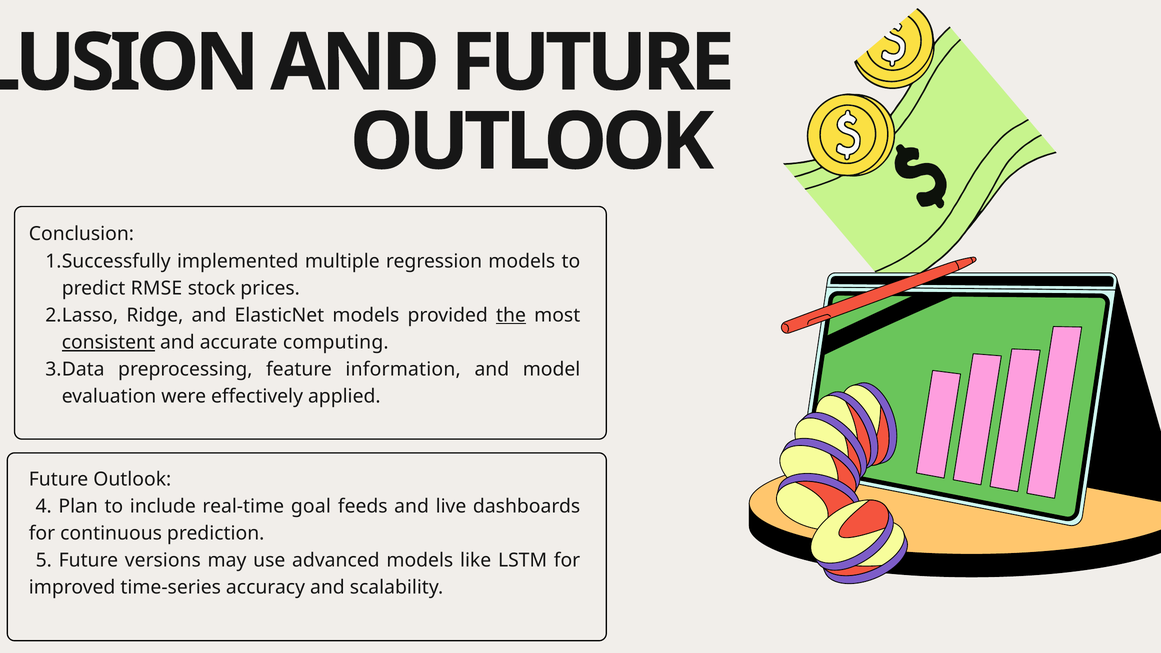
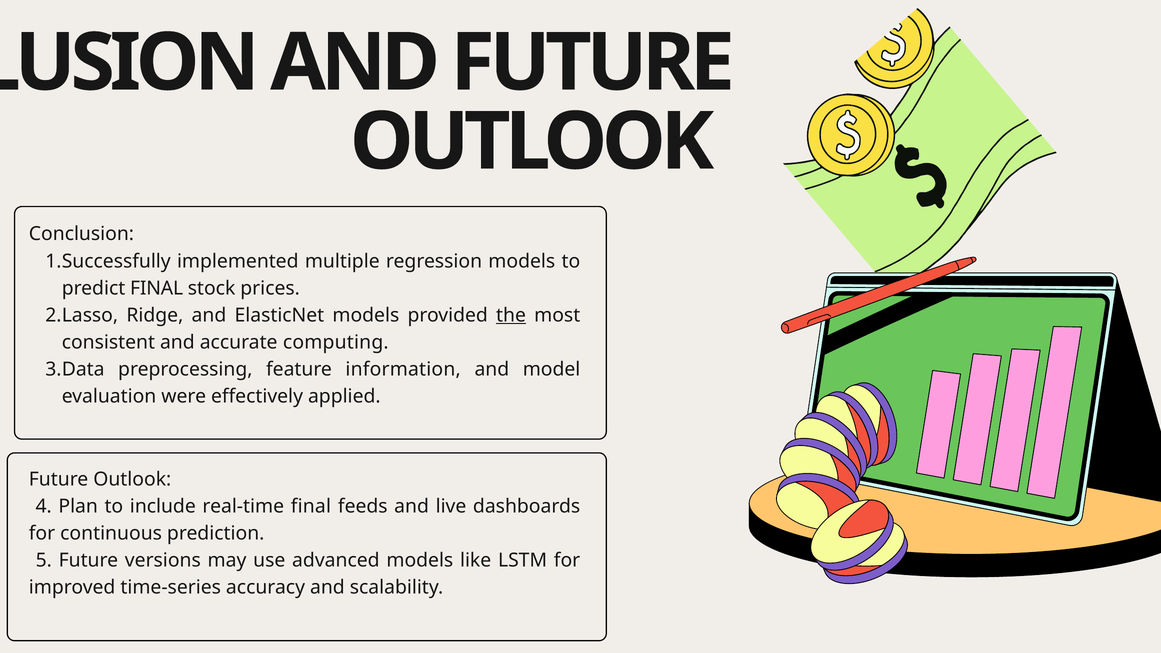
predict RMSE: RMSE -> FINAL
consistent underline: present -> none
real-time goal: goal -> final
